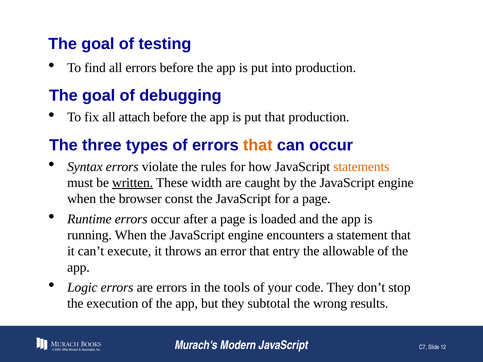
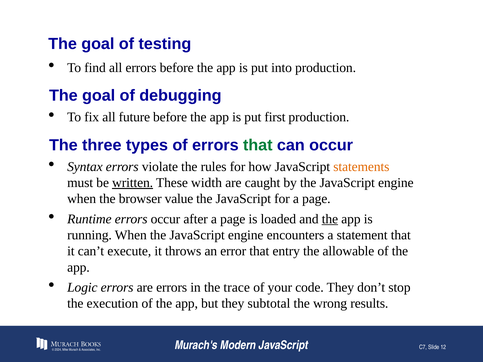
attach: attach -> future
put that: that -> first
that at (258, 145) colour: orange -> green
const: const -> value
the at (330, 219) underline: none -> present
tools: tools -> trace
